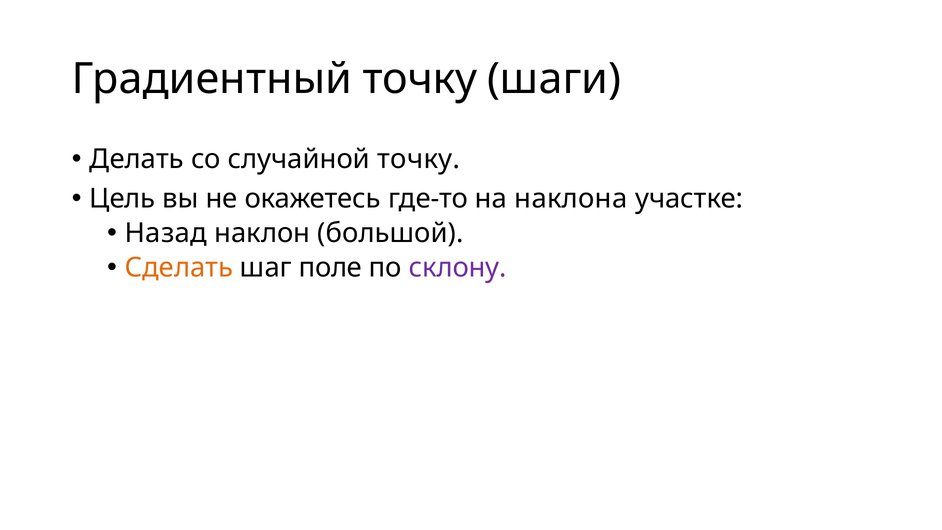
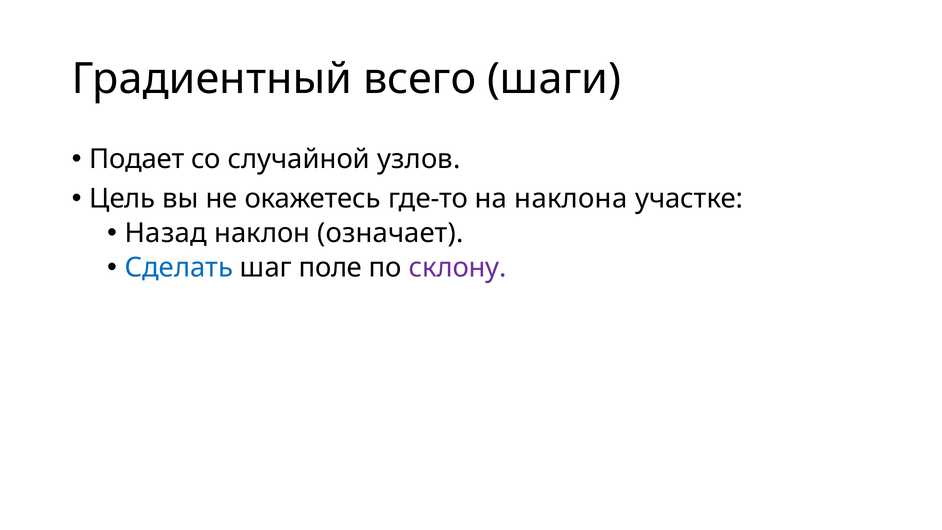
Градиентный точку: точку -> всего
Делать: Делать -> Подает
случайной точку: точку -> узлов
большой: большой -> означает
Сделать colour: orange -> blue
